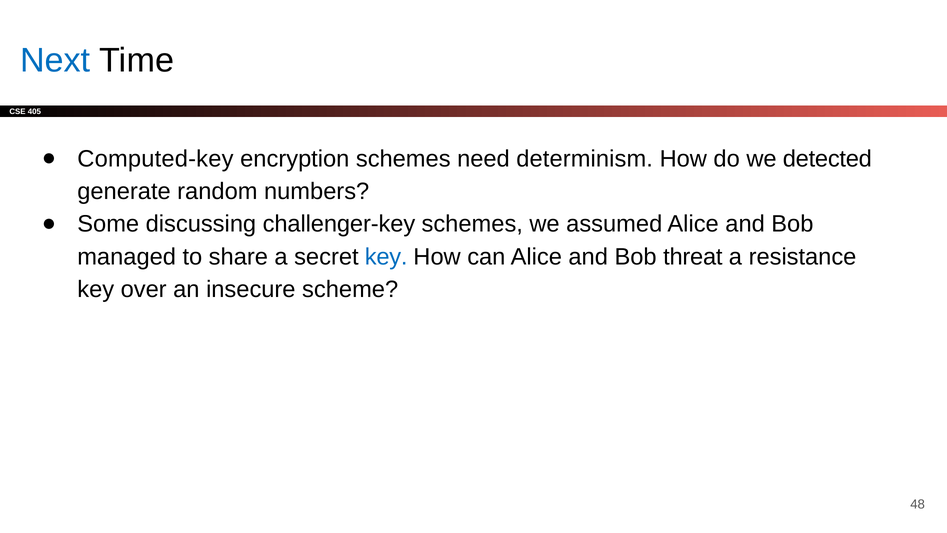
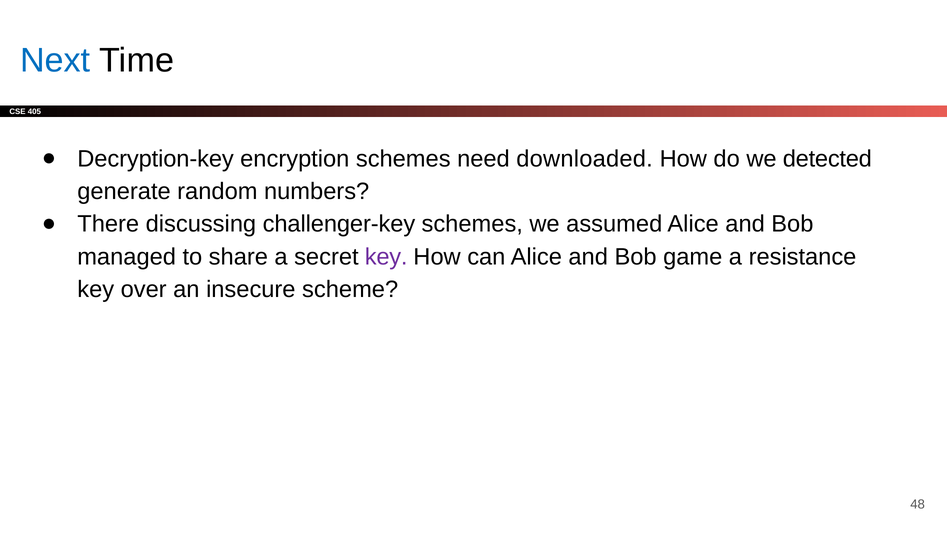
Computed-key: Computed-key -> Decryption-key
determinism: determinism -> downloaded
Some: Some -> There
key at (386, 257) colour: blue -> purple
threat: threat -> game
